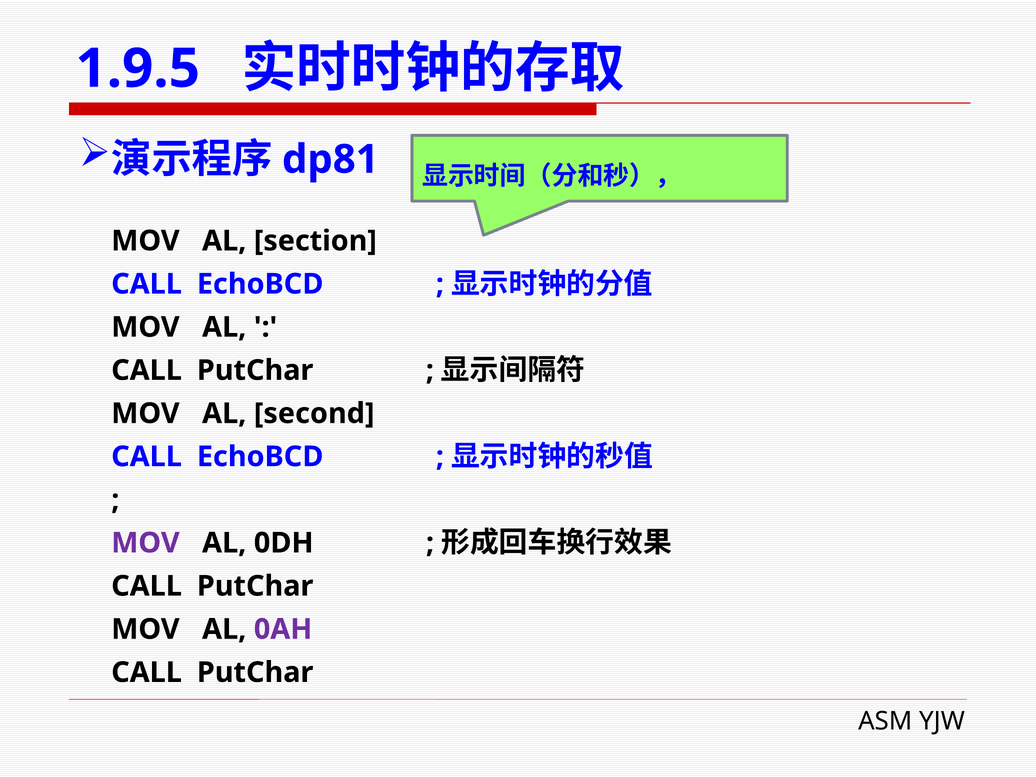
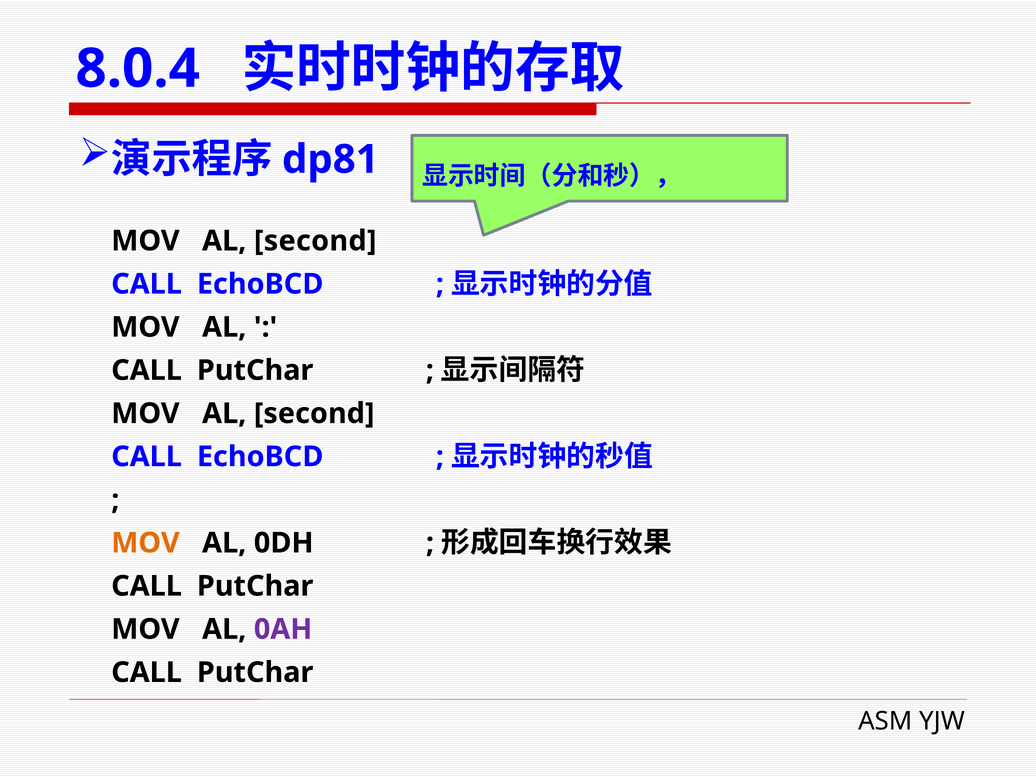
1.9.5: 1.9.5 -> 8.0.4
section at (315, 241): section -> second
MOV at (145, 543) colour: purple -> orange
